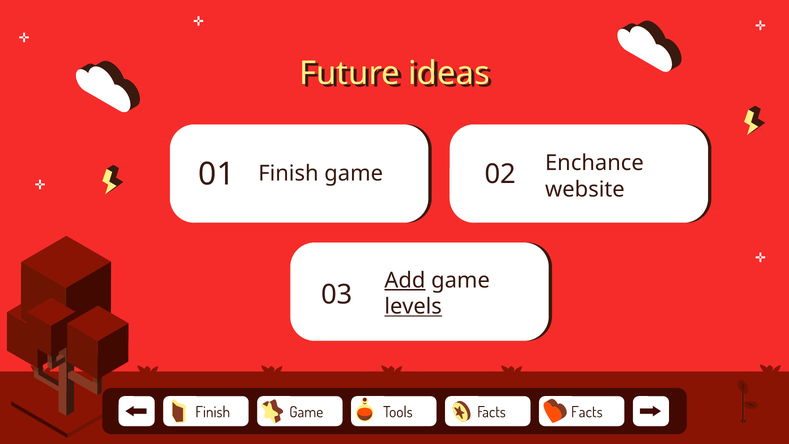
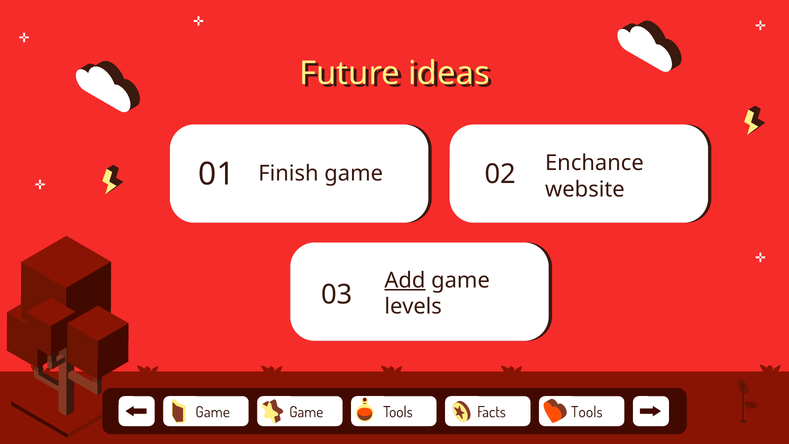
levels underline: present -> none
Finish at (213, 412): Finish -> Game
Facts Facts: Facts -> Tools
